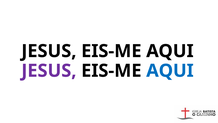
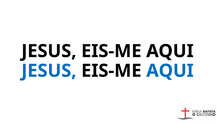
JESUS at (49, 71) colour: purple -> blue
